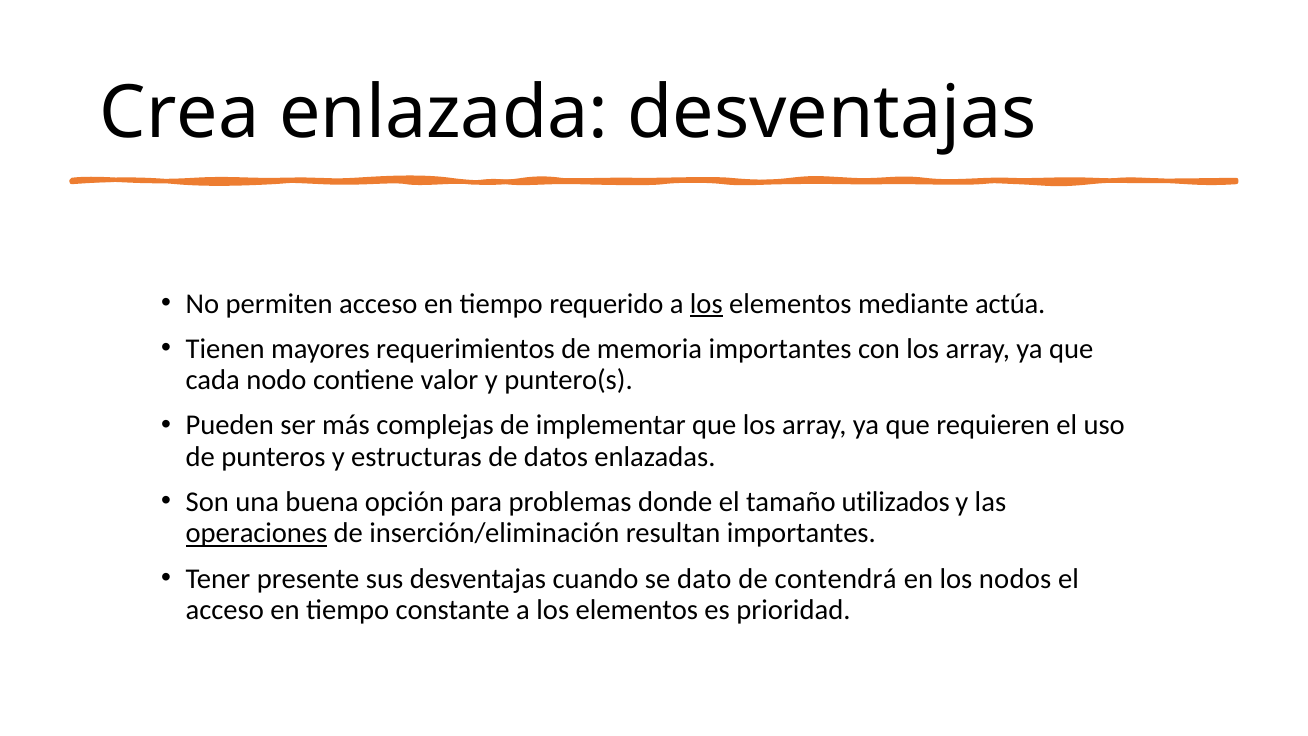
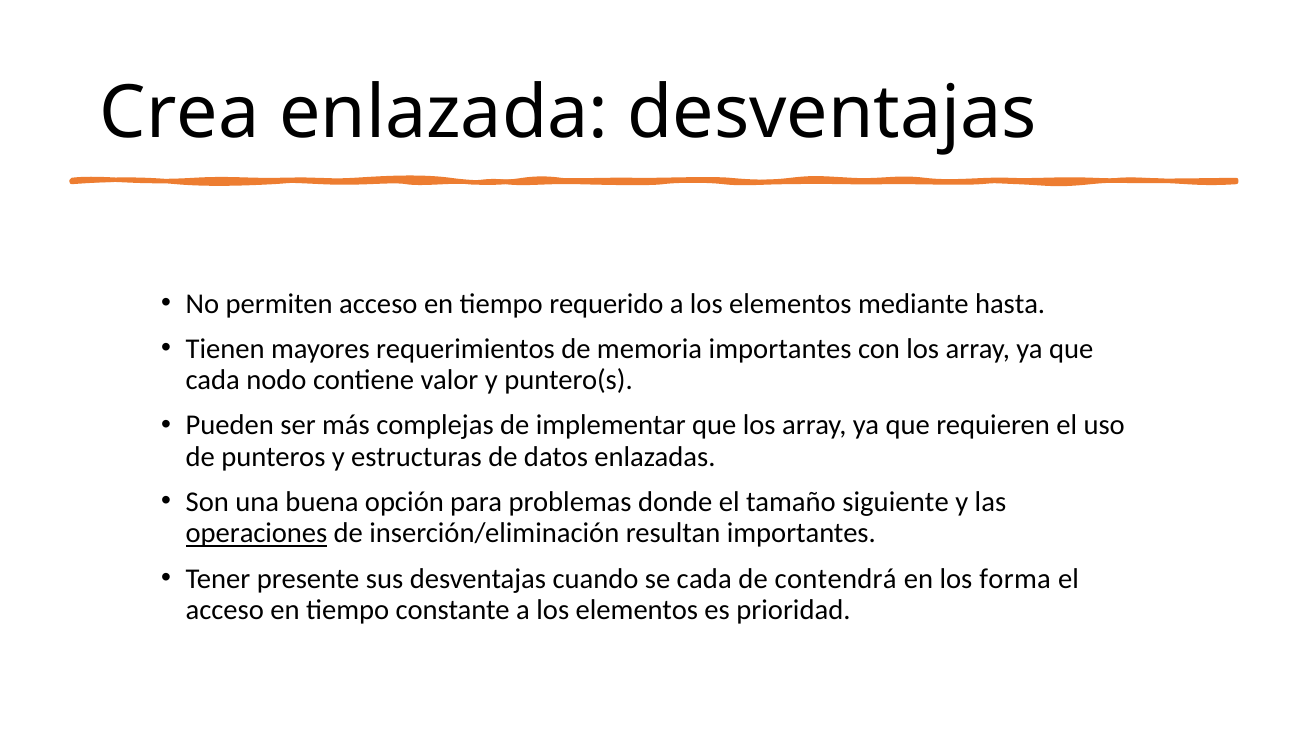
los at (706, 304) underline: present -> none
actúa: actúa -> hasta
utilizados: utilizados -> siguiente
se dato: dato -> cada
nodos: nodos -> forma
